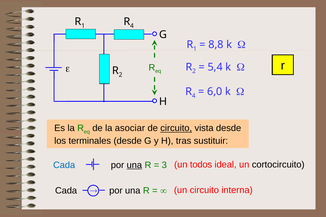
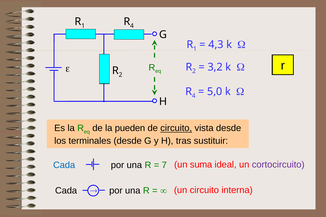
8,8: 8,8 -> 4,3
5,4: 5,4 -> 3,2
6,0: 6,0 -> 5,0
asociar: asociar -> pueden
todos: todos -> suma
cortocircuito colour: black -> purple
una at (134, 165) underline: present -> none
3: 3 -> 7
